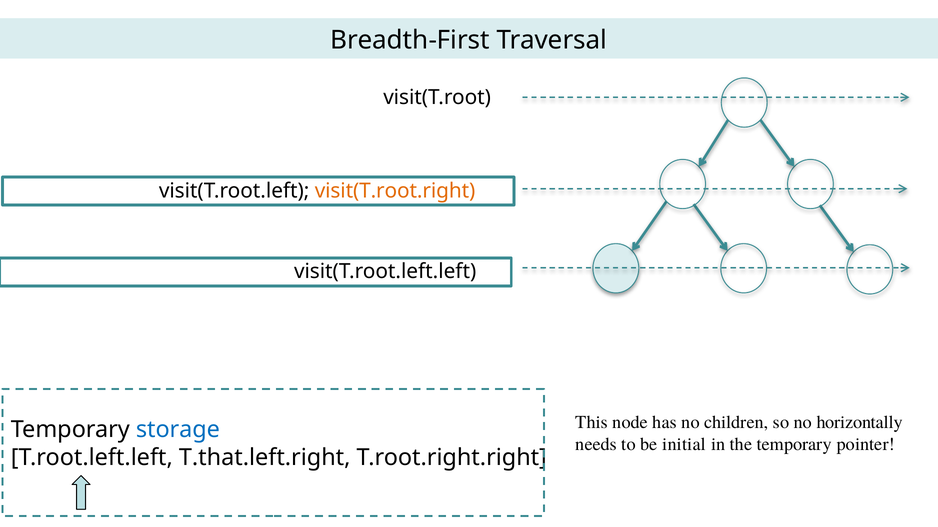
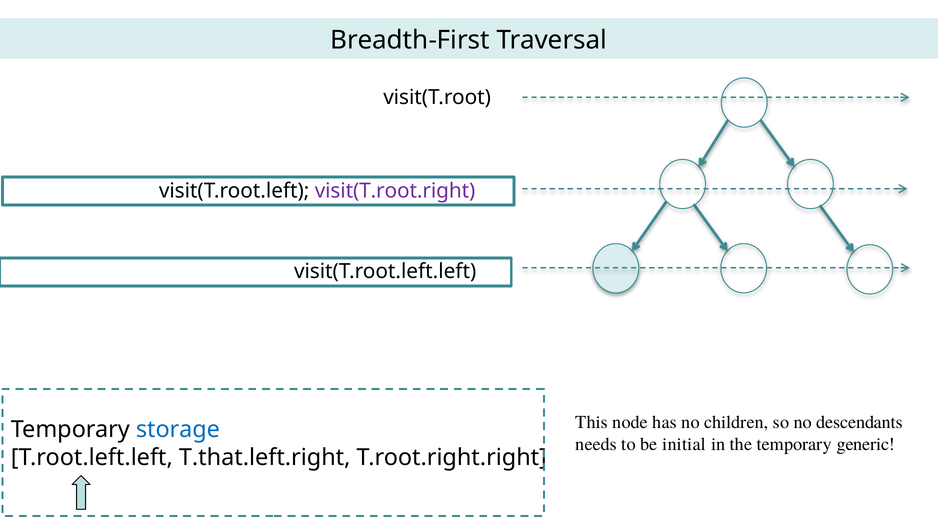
visit(T.root.right colour: orange -> purple
horizontally: horizontally -> descendants
pointer: pointer -> generic
